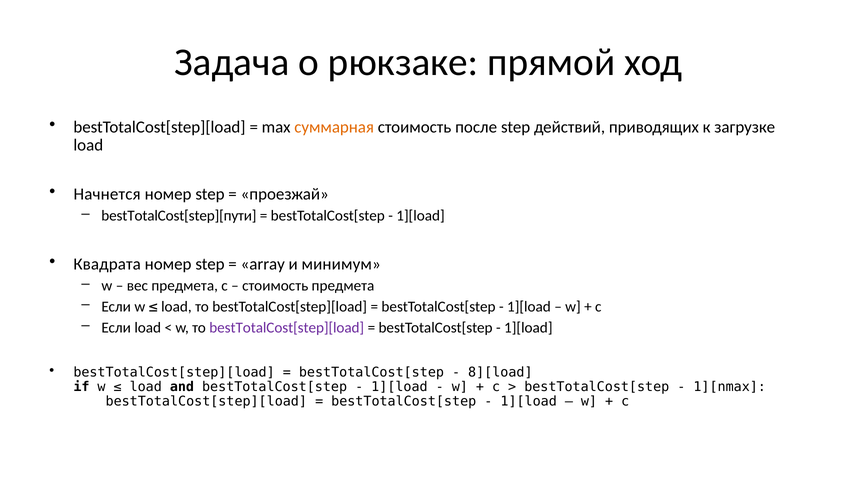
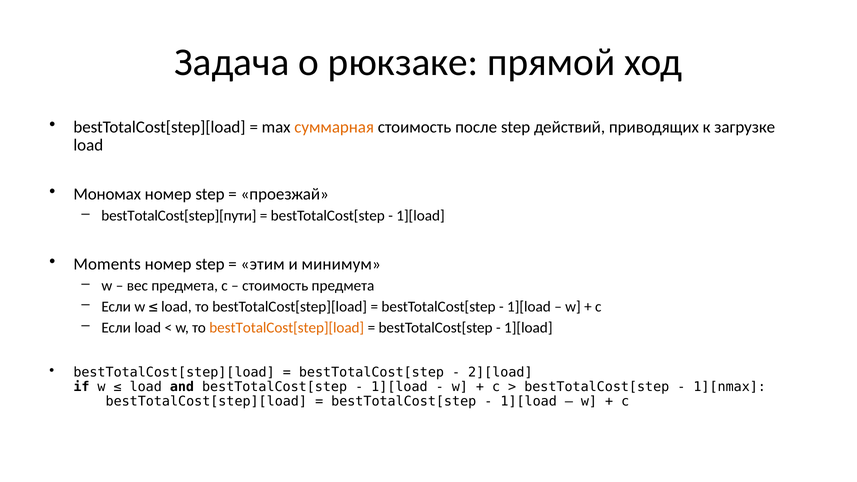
Начнется: Начнется -> Мономах
Квадрата: Квадрата -> Moments
array: array -> этим
bestTotalCost[step][load at (287, 328) colour: purple -> orange
8][load: 8][load -> 2][load
